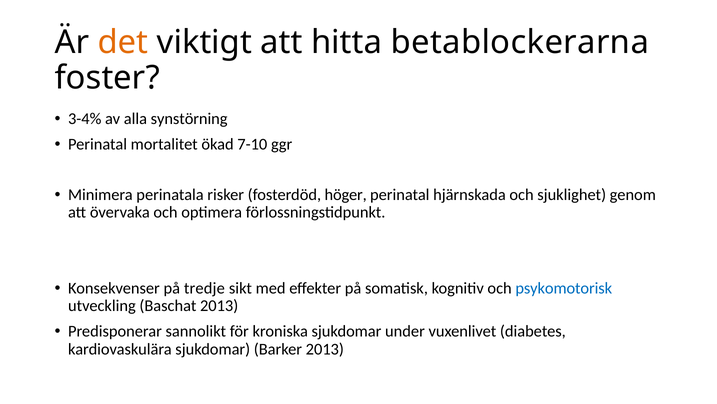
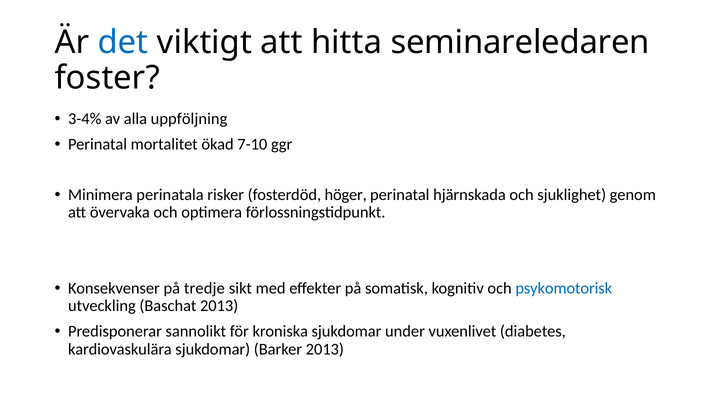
det colour: orange -> blue
betablockerarna: betablockerarna -> seminareledaren
synstörning: synstörning -> uppföljning
